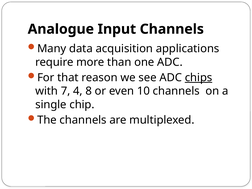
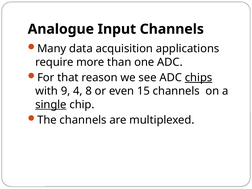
7: 7 -> 9
10: 10 -> 15
single underline: none -> present
